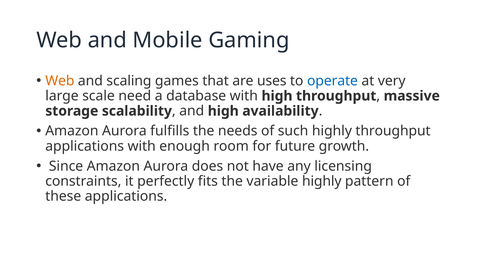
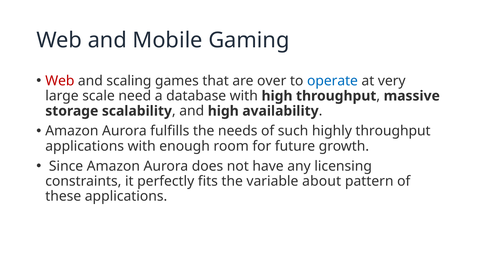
Web at (60, 81) colour: orange -> red
uses: uses -> over
variable highly: highly -> about
